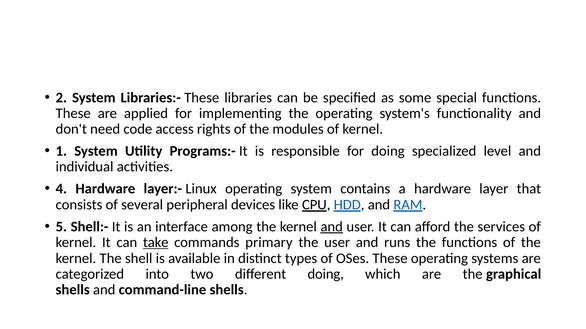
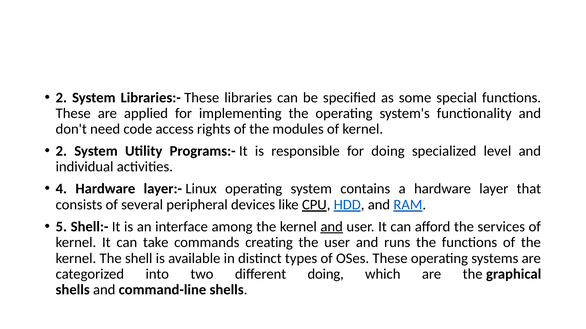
1 at (61, 151): 1 -> 2
take underline: present -> none
primary: primary -> creating
